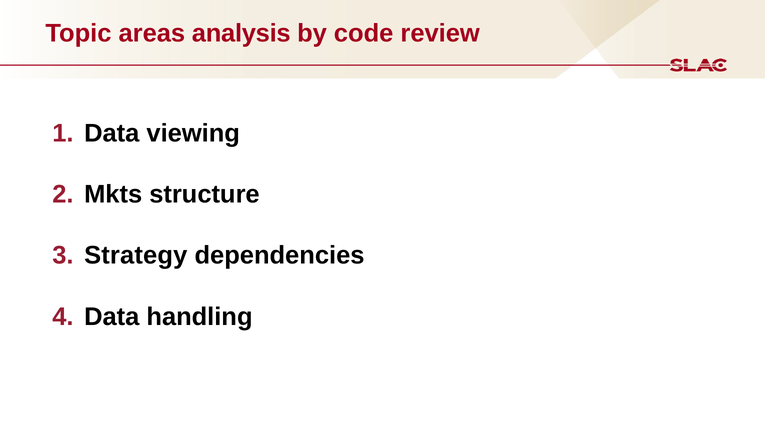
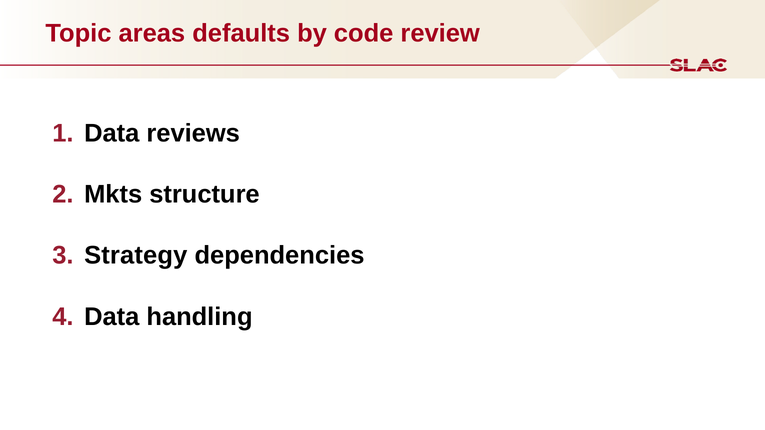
analysis: analysis -> defaults
viewing: viewing -> reviews
